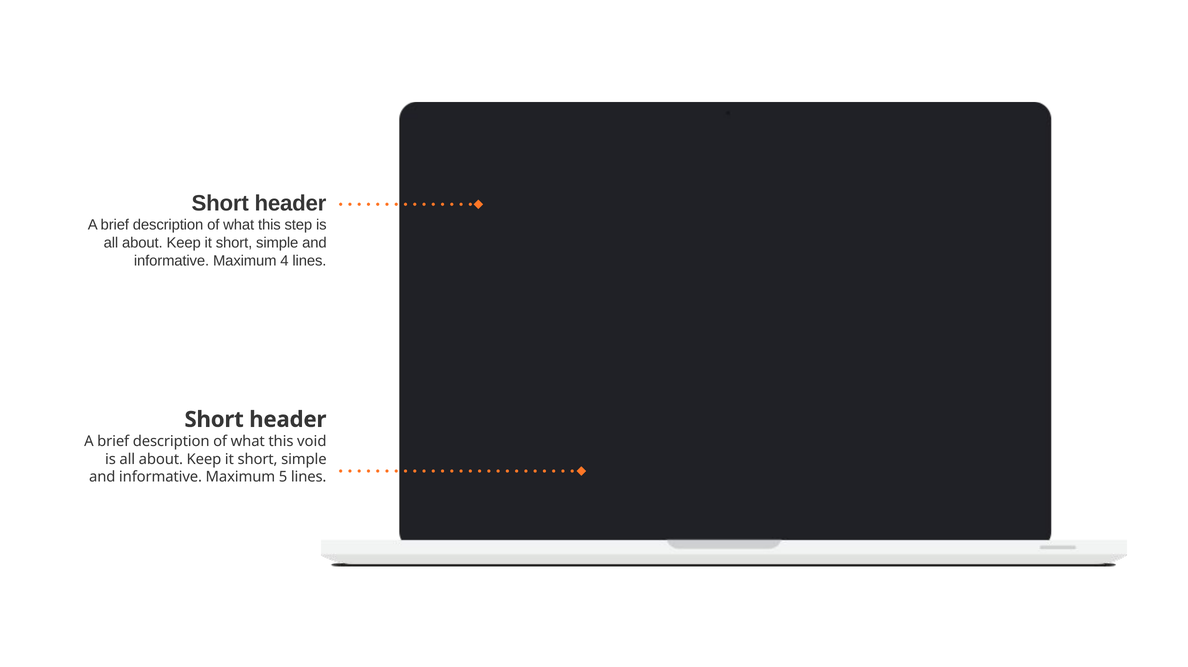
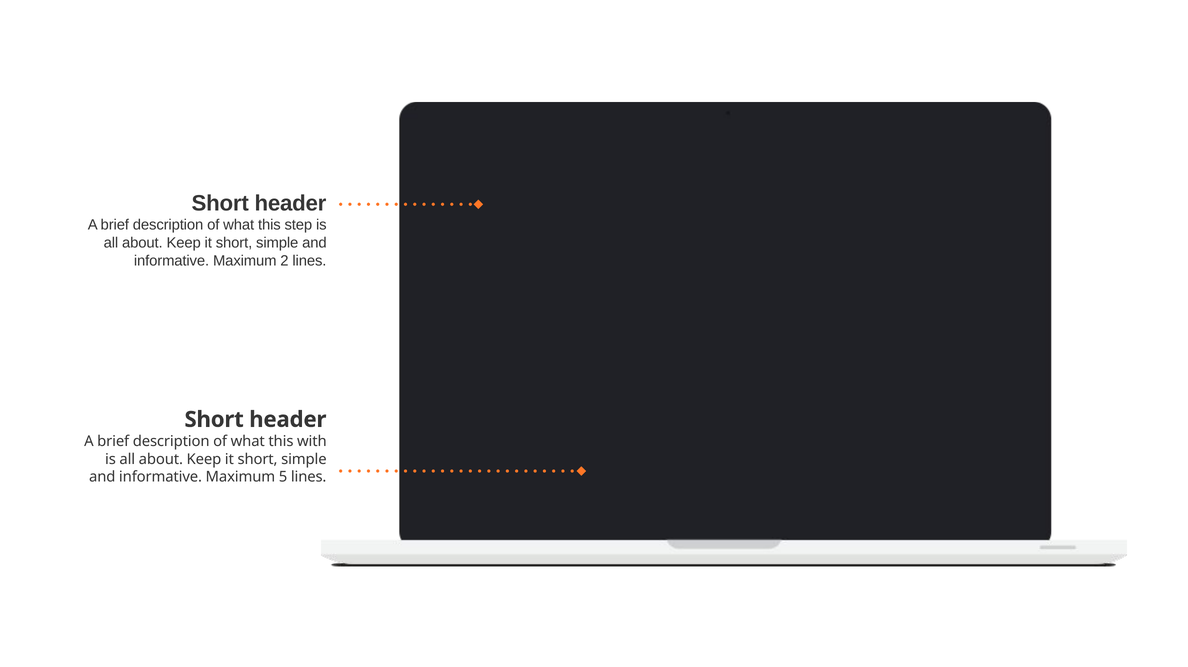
4: 4 -> 2
void: void -> with
